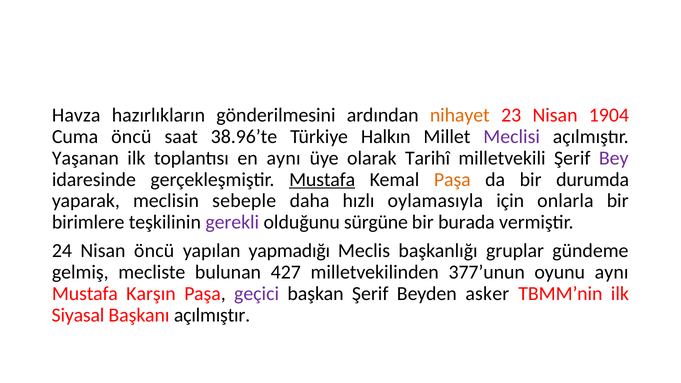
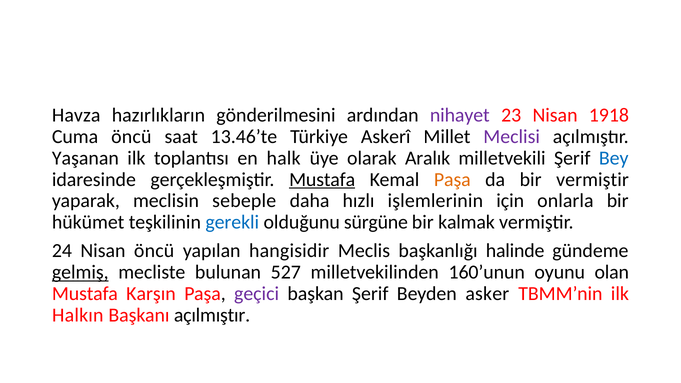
nihayet colour: orange -> purple
1904: 1904 -> 1918
38.96’te: 38.96’te -> 13.46’te
Halkın: Halkın -> Askerî
en aynı: aynı -> halk
Tarihî: Tarihî -> Aralık
Bey colour: purple -> blue
bir durumda: durumda -> vermiştir
oylamasıyla: oylamasıyla -> işlemlerinin
birimlere: birimlere -> hükümet
gerekli colour: purple -> blue
burada: burada -> kalmak
yapmadığı: yapmadığı -> hangisidir
gruplar: gruplar -> halinde
gelmiş underline: none -> present
427: 427 -> 527
377’unun: 377’unun -> 160’unun
oyunu aynı: aynı -> olan
Siyasal: Siyasal -> Halkın
